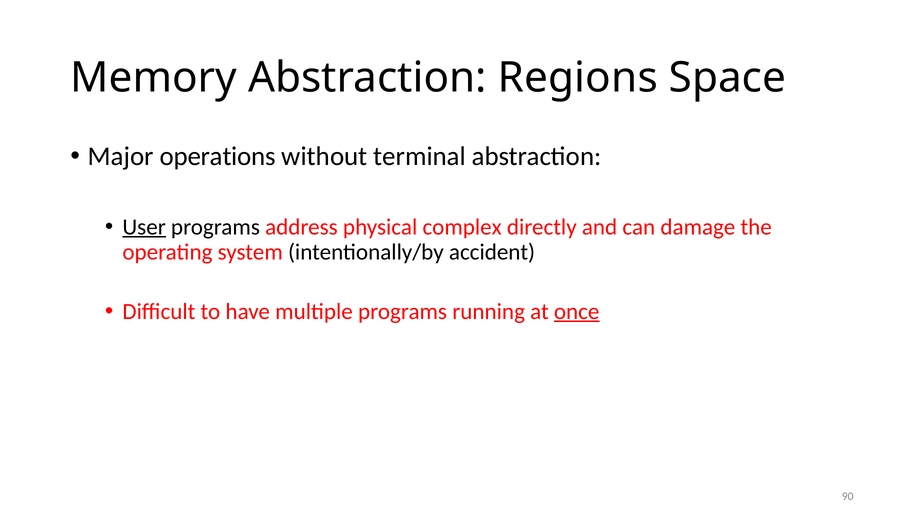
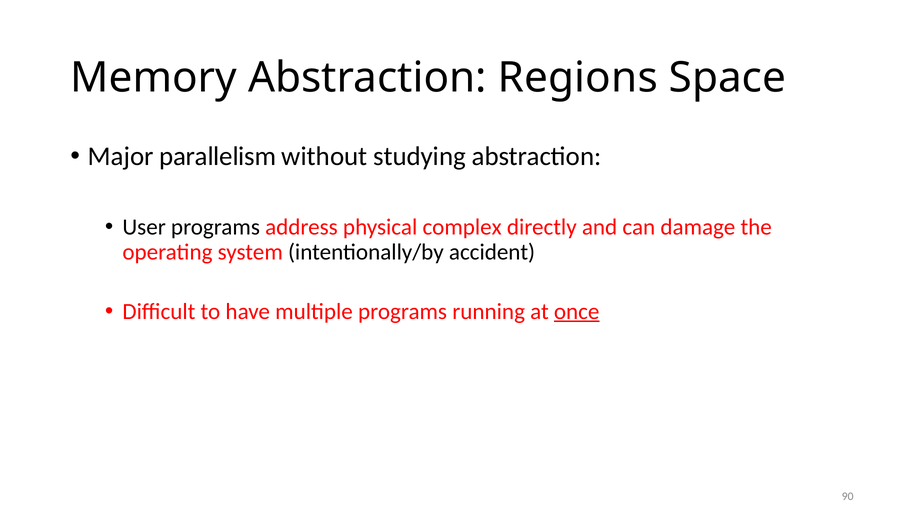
operations: operations -> parallelism
terminal: terminal -> studying
User underline: present -> none
